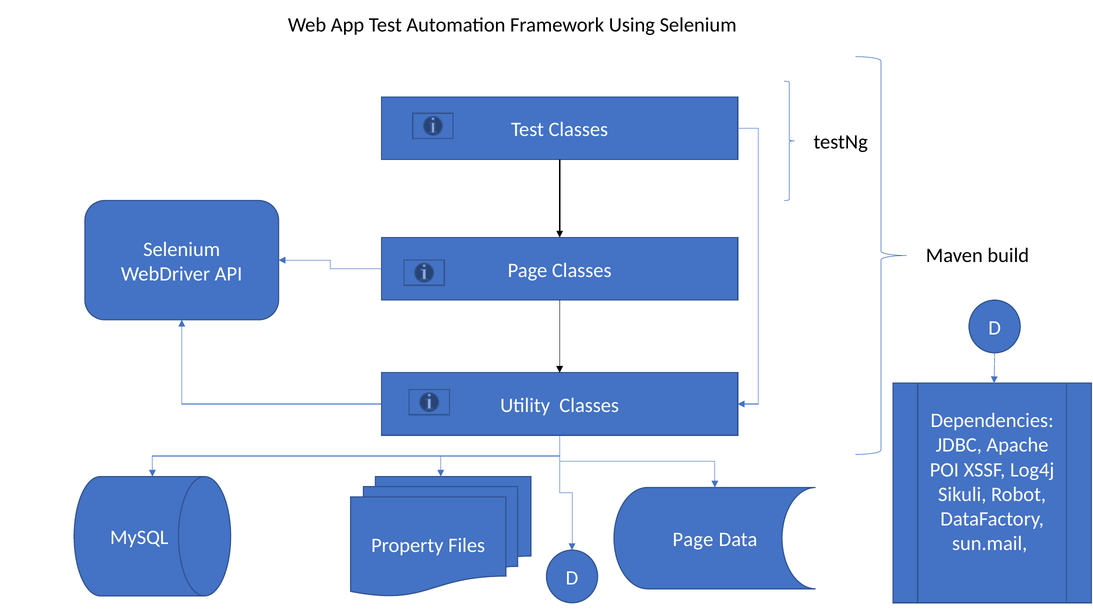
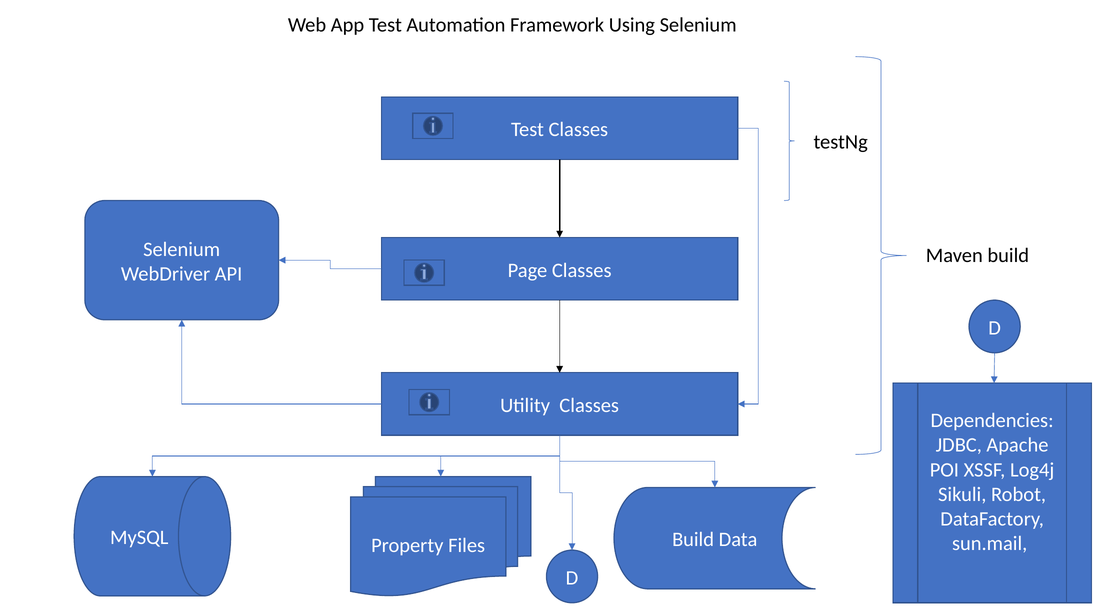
Files Page: Page -> Build
